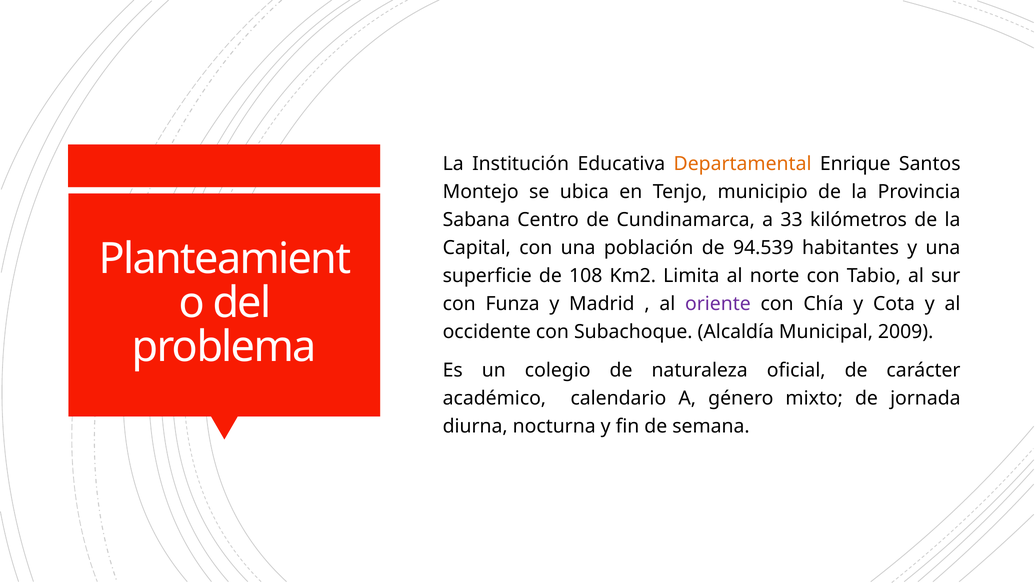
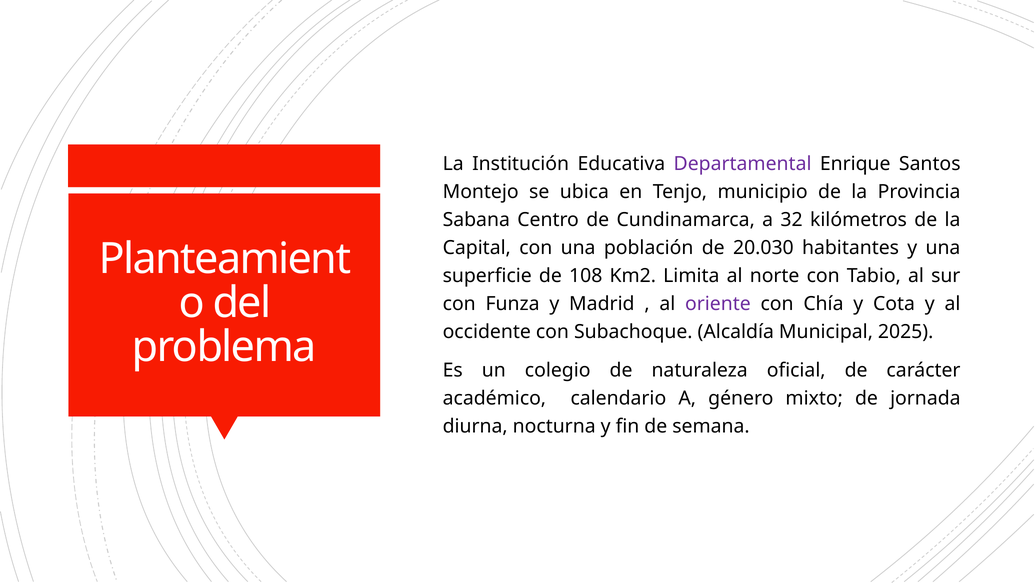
Departamental colour: orange -> purple
33: 33 -> 32
94.539: 94.539 -> 20.030
2009: 2009 -> 2025
